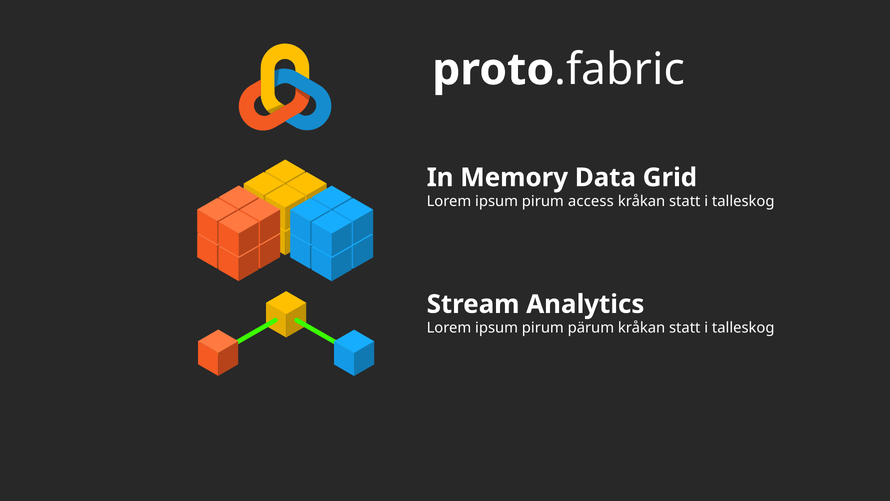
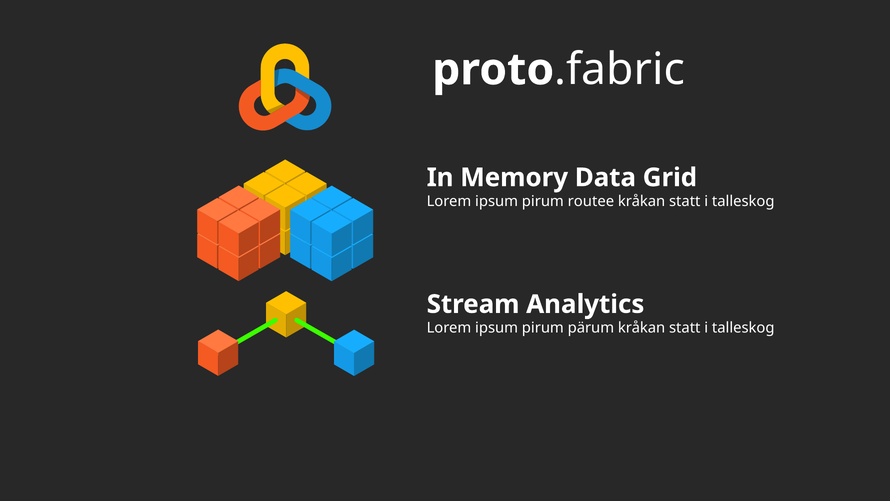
access: access -> routee
